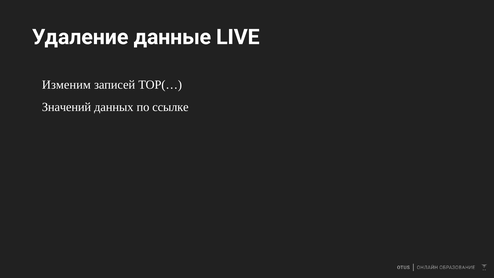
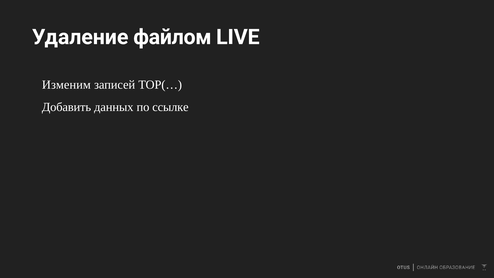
данные: данные -> файлом
Значений: Значений -> Добавить
